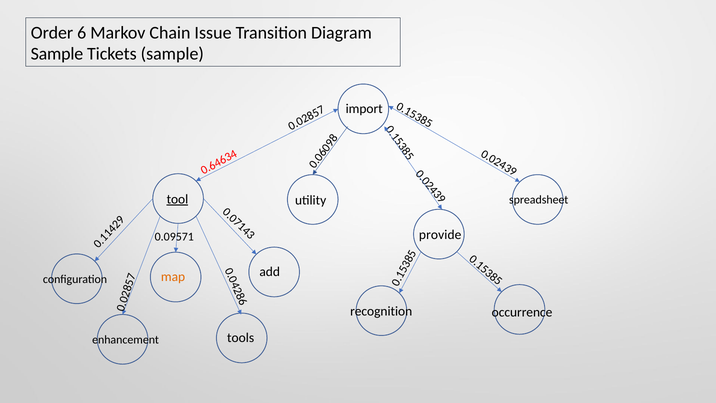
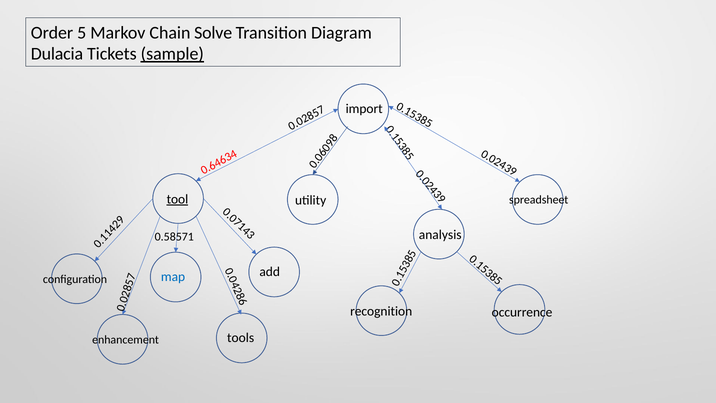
Order 6: 6 -> 5
Issue: Issue -> Solve
Sample at (57, 54): Sample -> Dulacia
sample at (172, 54) underline: none -> present
provide: provide -> analysis
0.09571: 0.09571 -> 0.58571
map colour: orange -> blue
